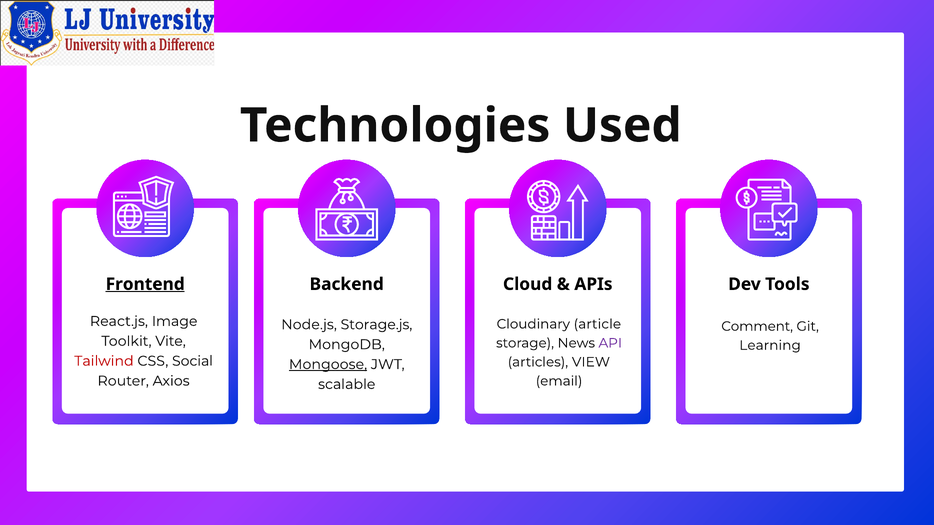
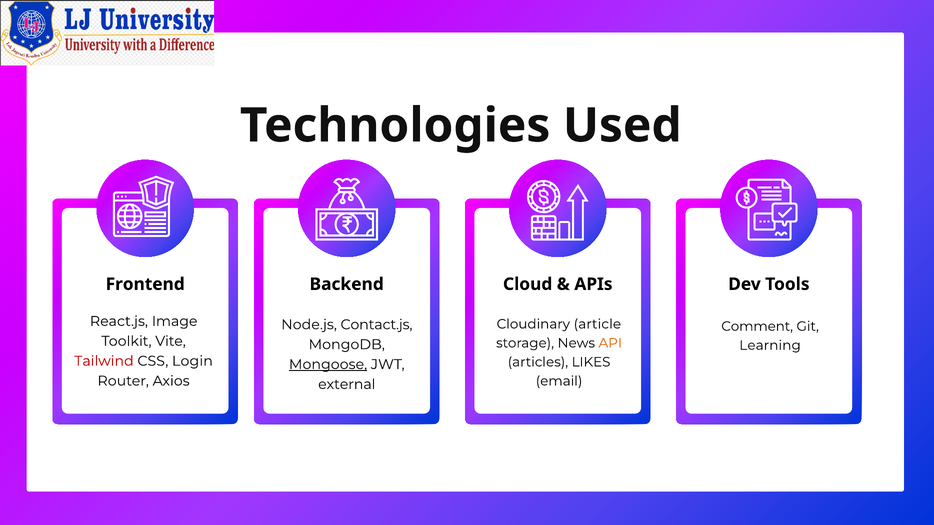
Frontend underline: present -> none
Storage.js: Storage.js -> Contact.js
API colour: purple -> orange
Social: Social -> Login
VIEW: VIEW -> LIKES
scalable: scalable -> external
